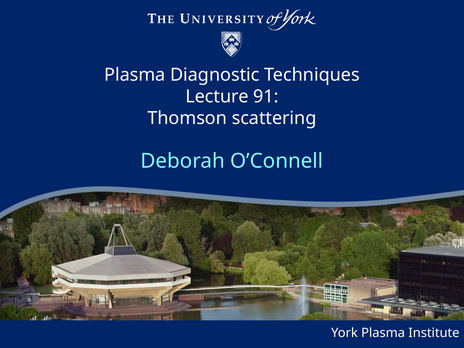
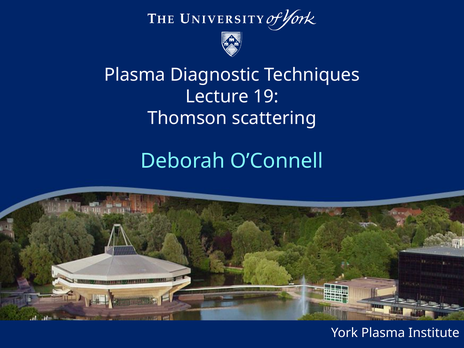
91: 91 -> 19
